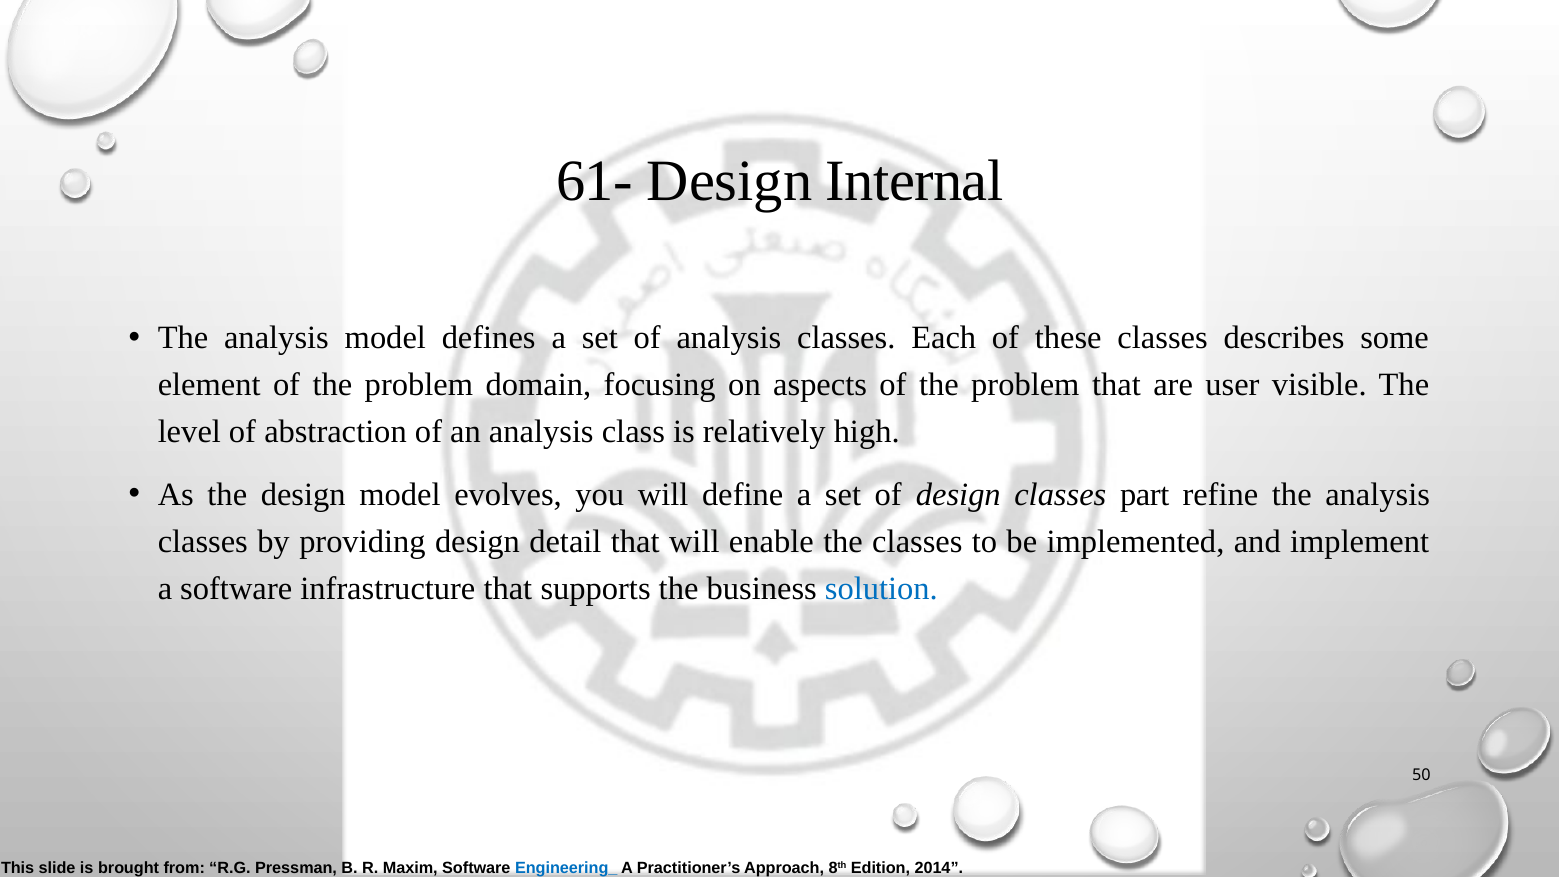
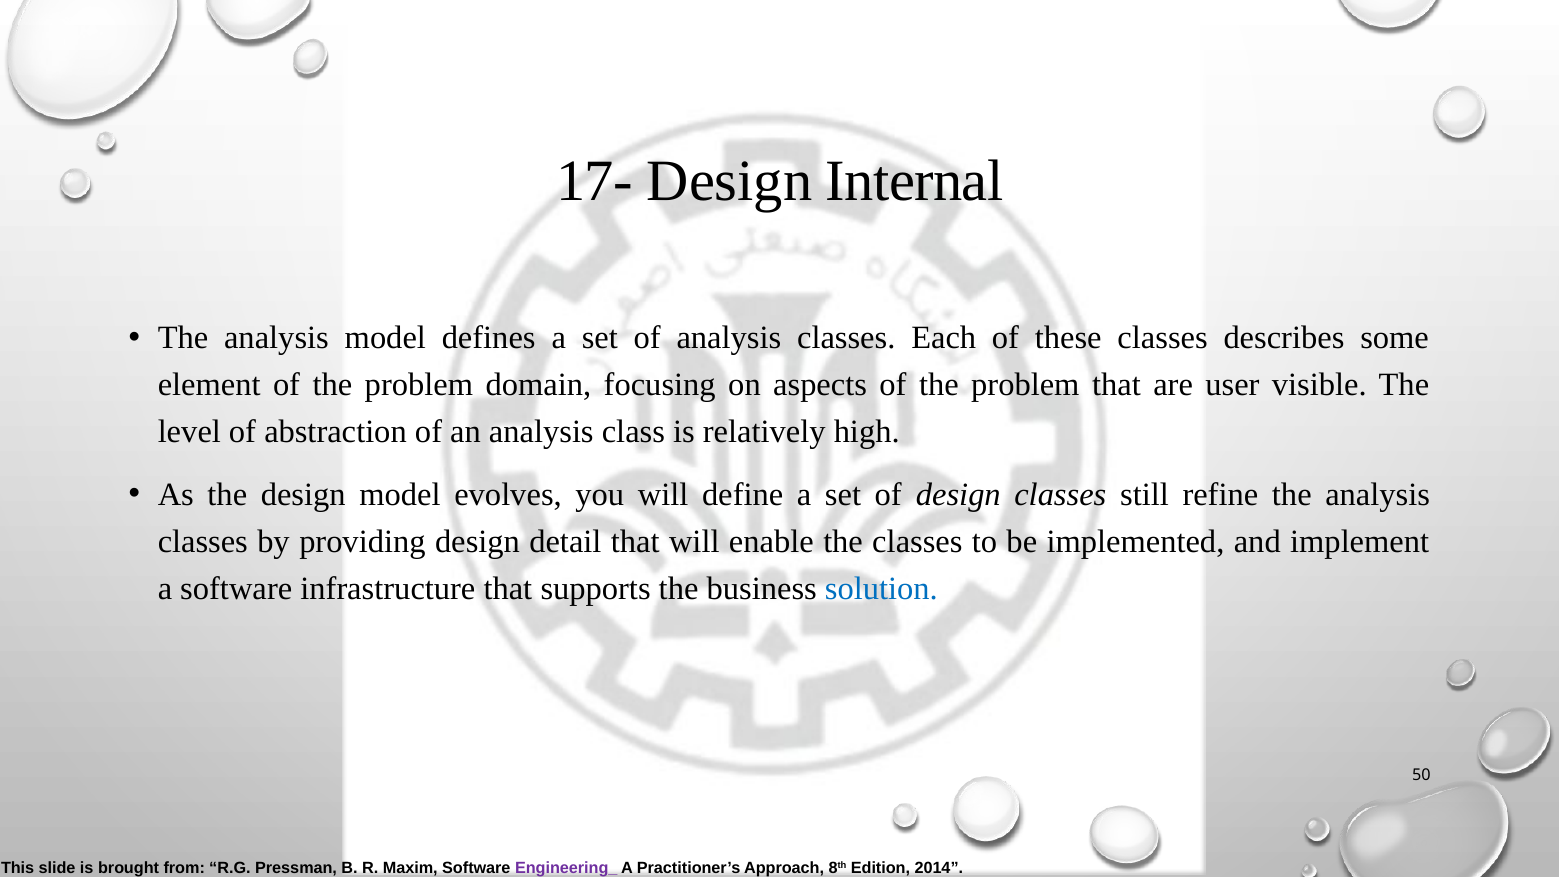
61-: 61- -> 17-
part: part -> still
Engineering_ colour: blue -> purple
